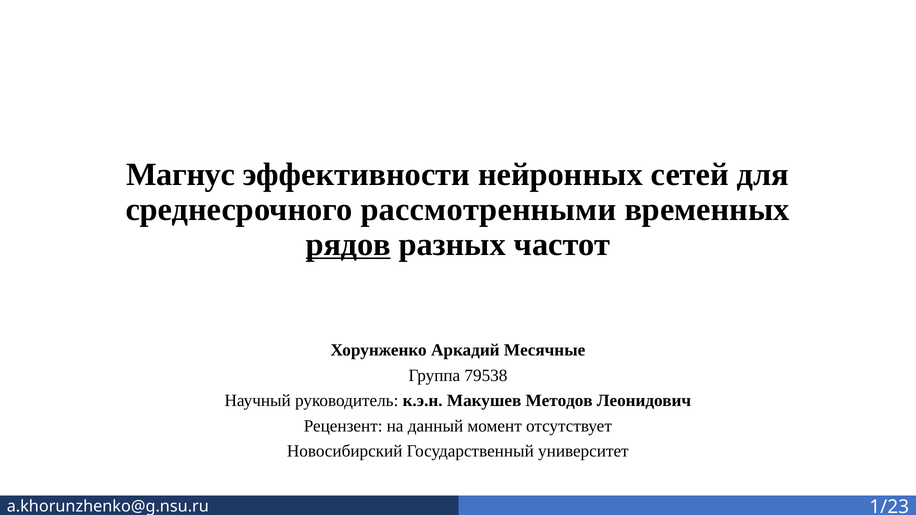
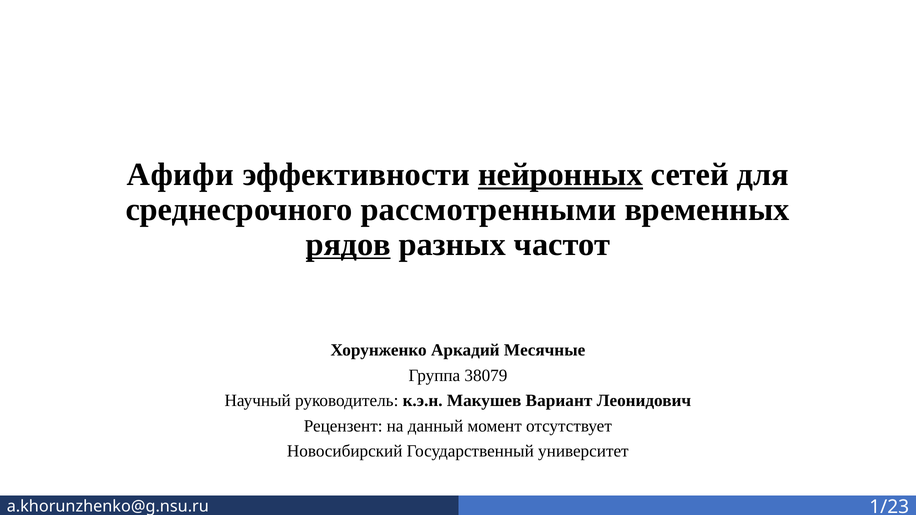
Магнус: Магнус -> Афифи
нейронных underline: none -> present
79538: 79538 -> 38079
Методов: Методов -> Вариант
